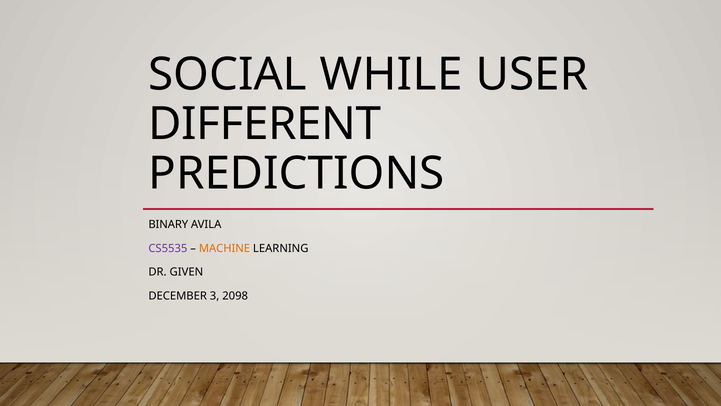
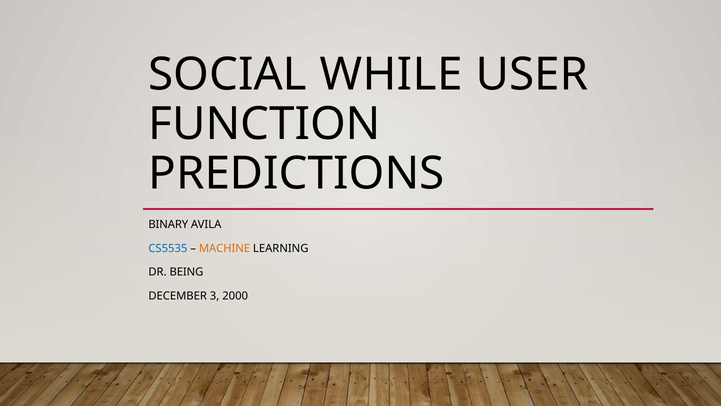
DIFFERENT: DIFFERENT -> FUNCTION
CS5535 colour: purple -> blue
GIVEN: GIVEN -> BEING
2098: 2098 -> 2000
